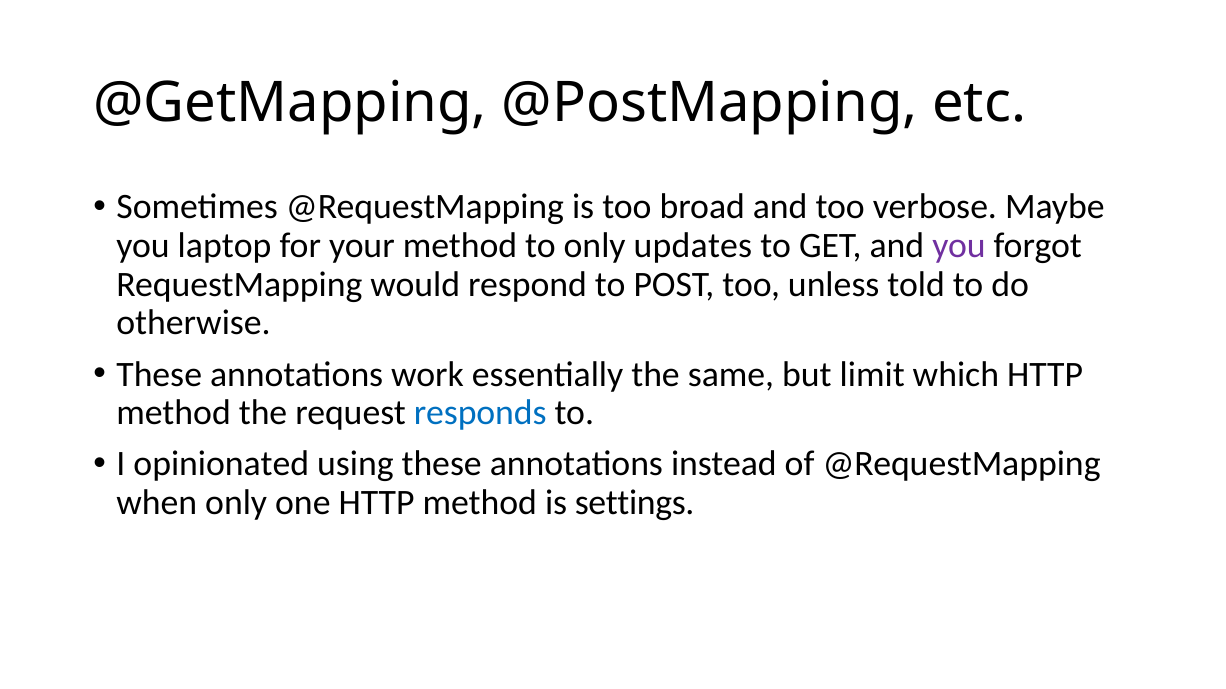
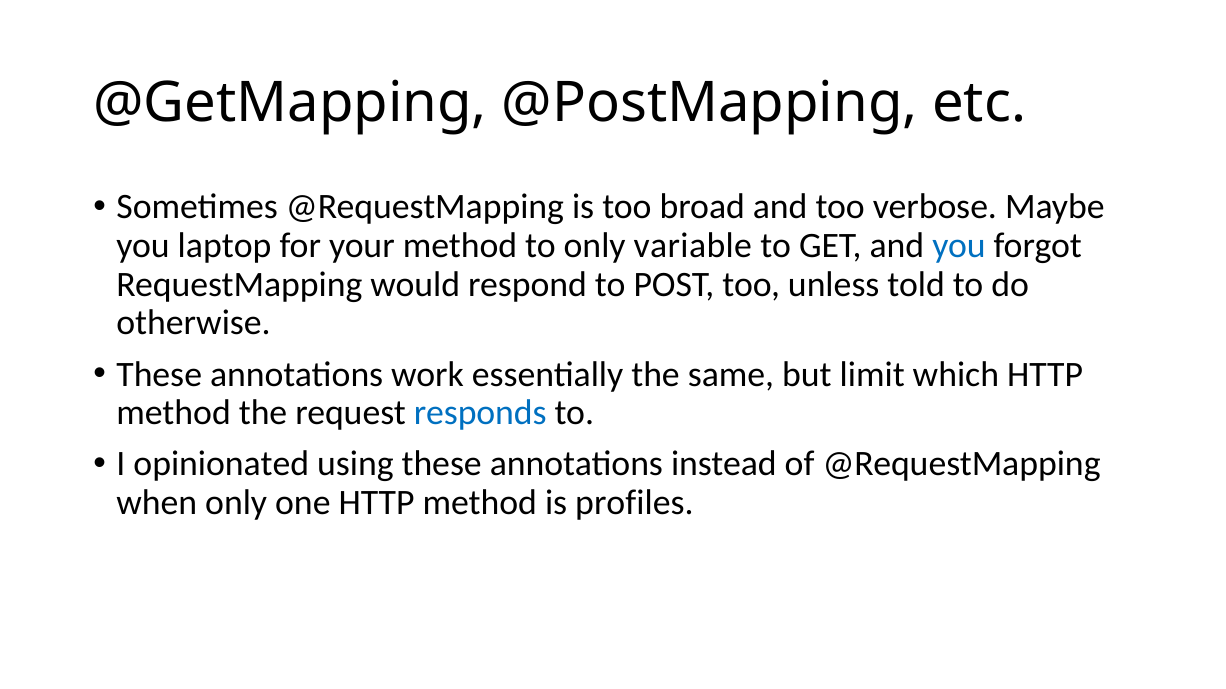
updates: updates -> variable
you at (959, 246) colour: purple -> blue
settings: settings -> profiles
